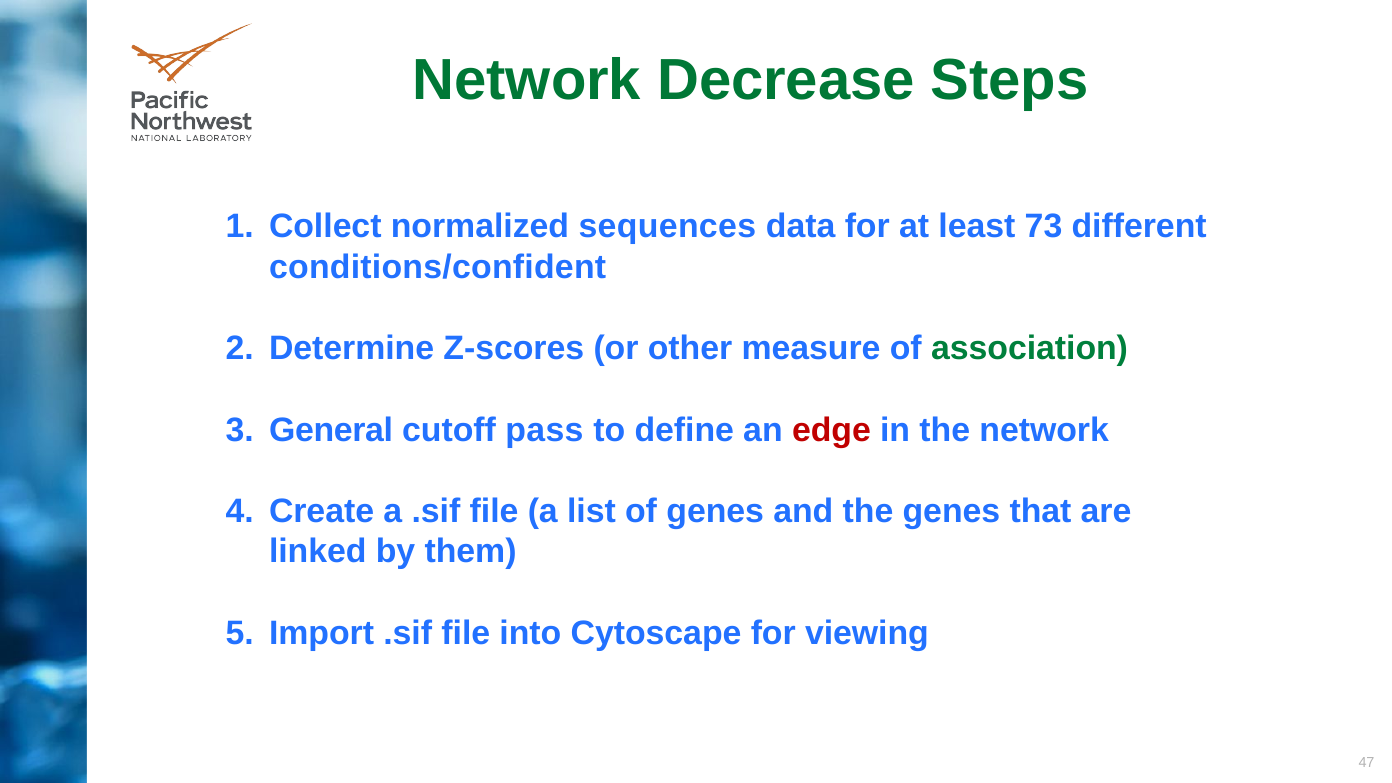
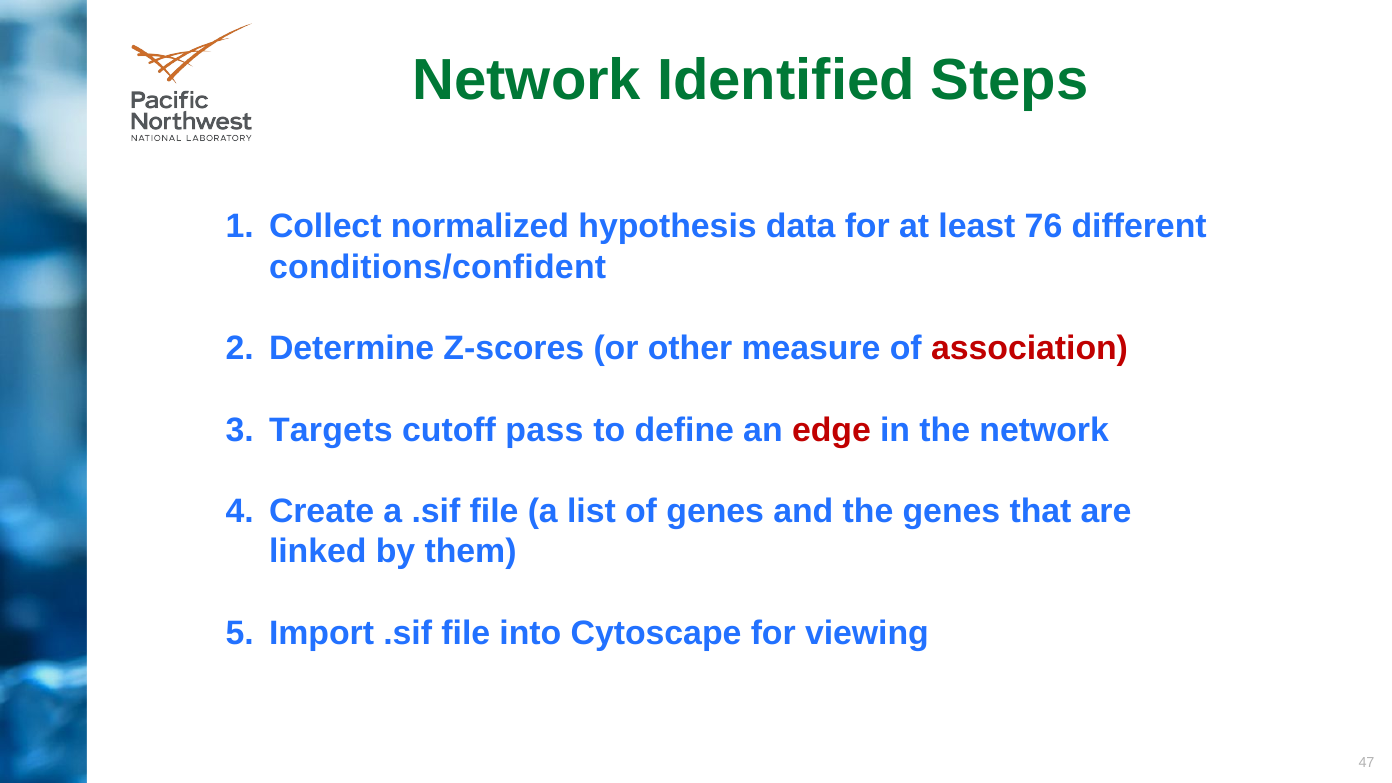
Decrease: Decrease -> Identified
sequences: sequences -> hypothesis
73: 73 -> 76
association colour: green -> red
General: General -> Targets
